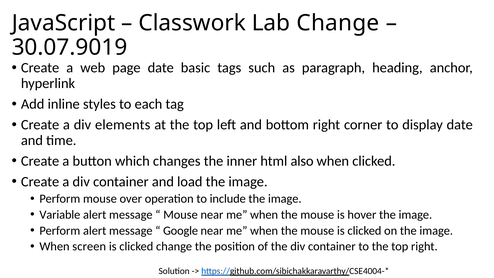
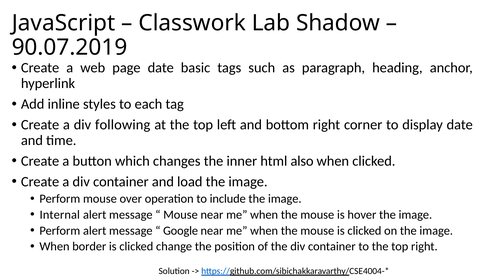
Lab Change: Change -> Shadow
30.07.9019: 30.07.9019 -> 90.07.2019
elements: elements -> following
Variable: Variable -> Internal
screen: screen -> border
